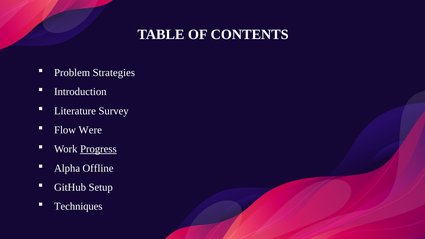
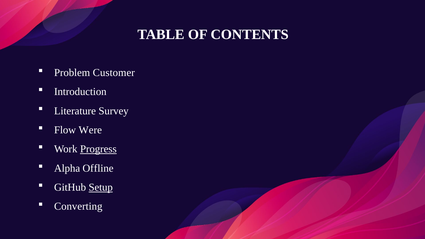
Strategies: Strategies -> Customer
Setup underline: none -> present
Techniques: Techniques -> Converting
